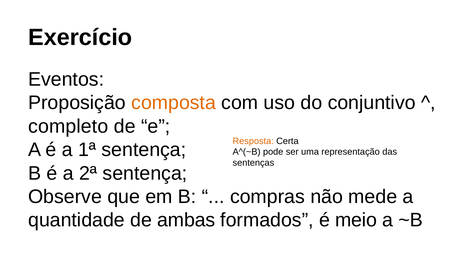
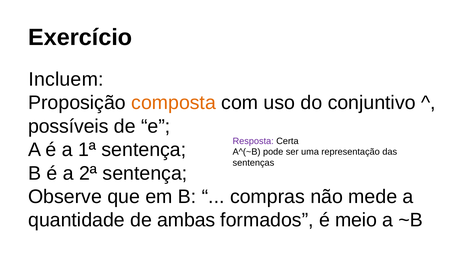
Eventos: Eventos -> Incluem
completo: completo -> possíveis
Resposta colour: orange -> purple
